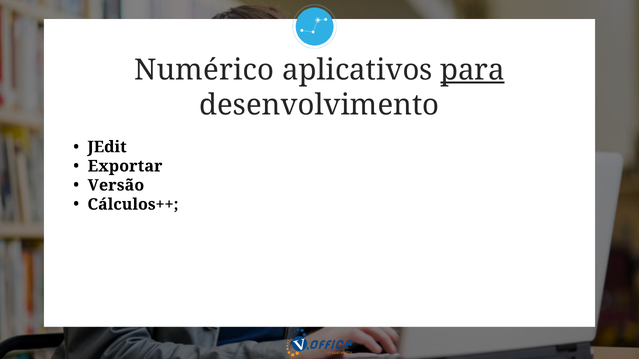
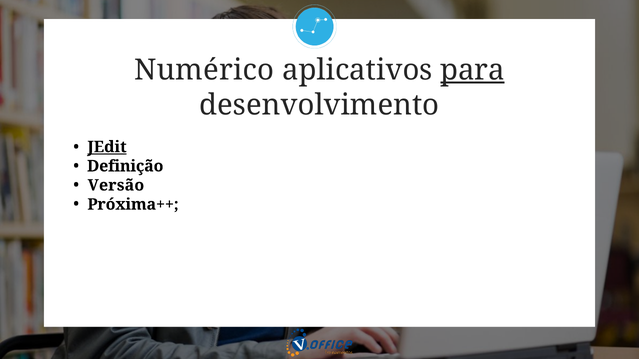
JEdit underline: none -> present
Exportar: Exportar -> Definição
Cálculos++: Cálculos++ -> Próxima++
